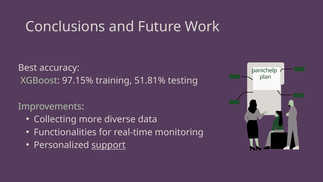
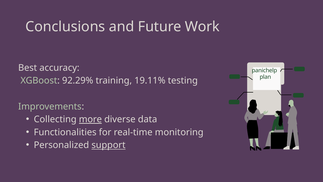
97.15%: 97.15% -> 92.29%
51.81%: 51.81% -> 19.11%
more underline: none -> present
